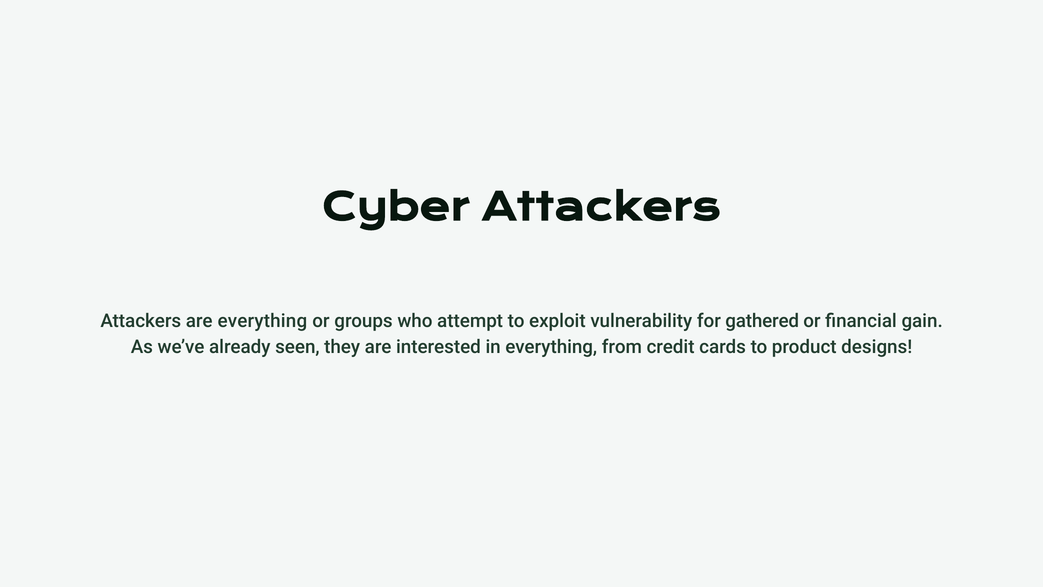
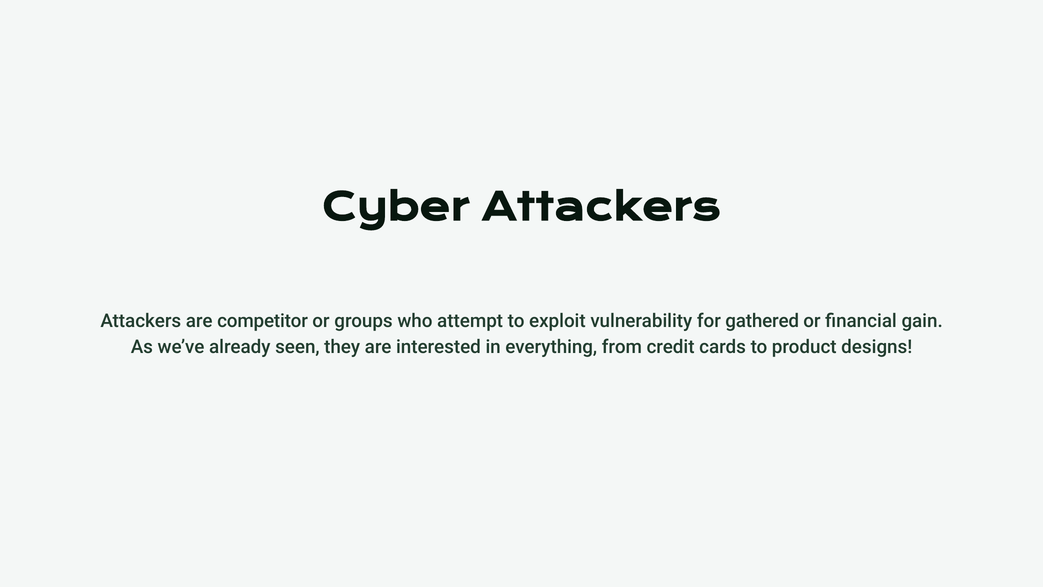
are everything: everything -> competitor
